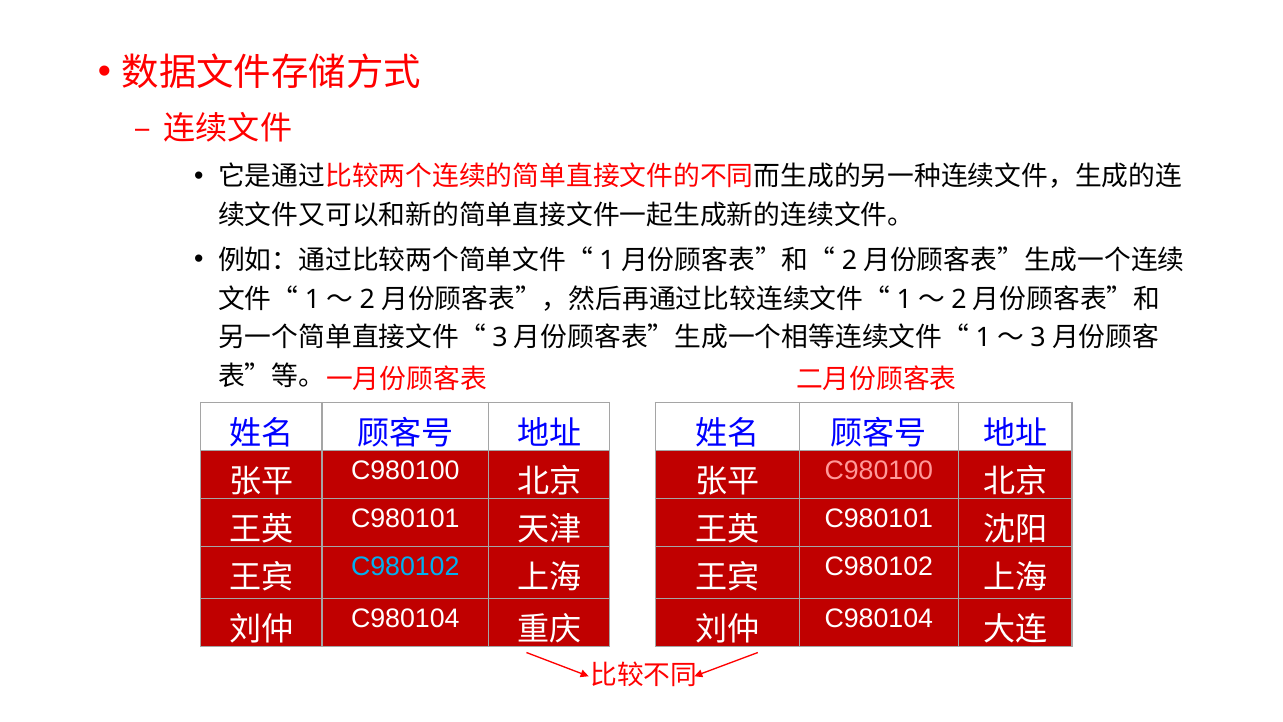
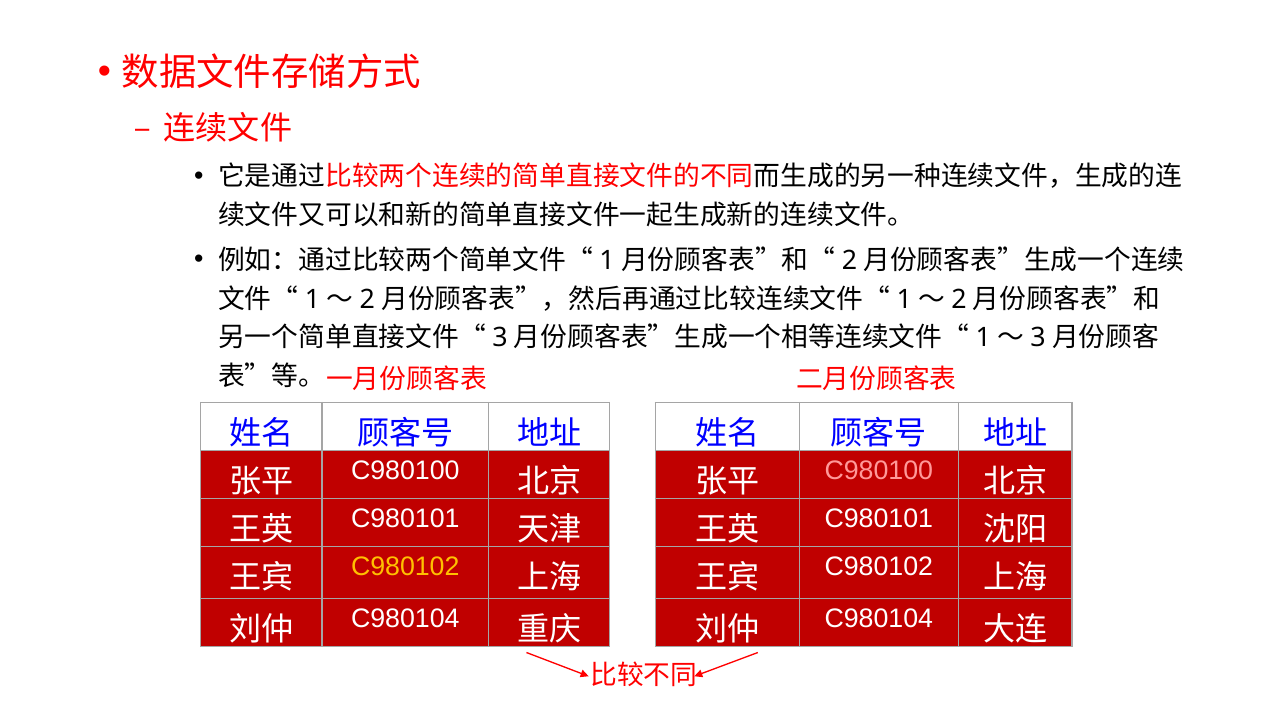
C980102 at (405, 567) colour: light blue -> yellow
